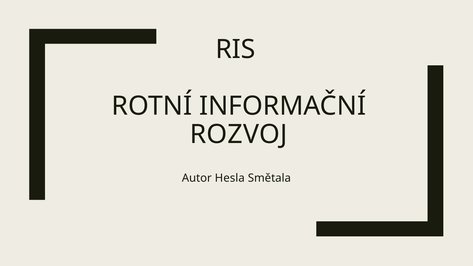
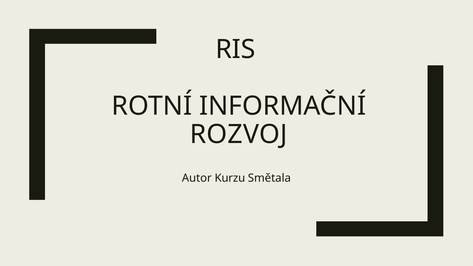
Hesla: Hesla -> Kurzu
